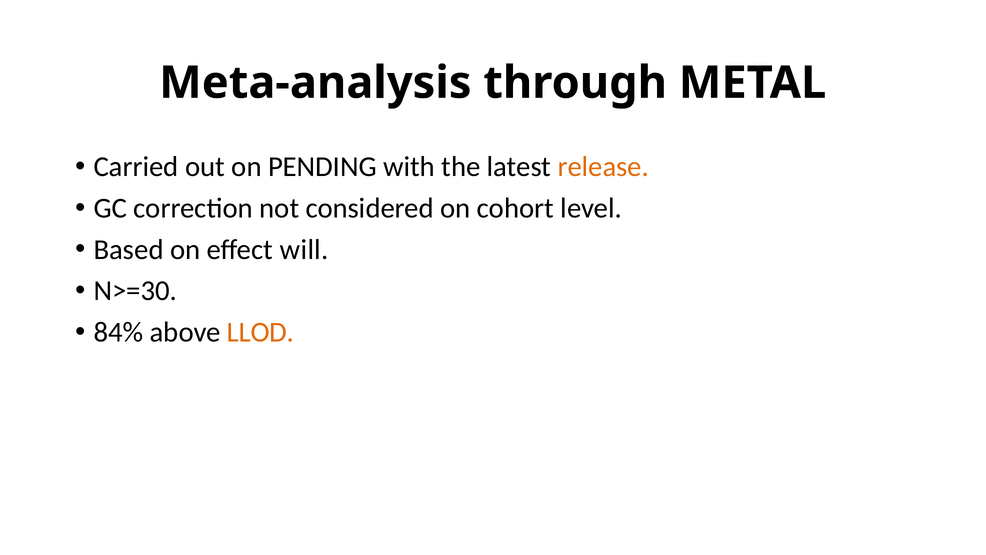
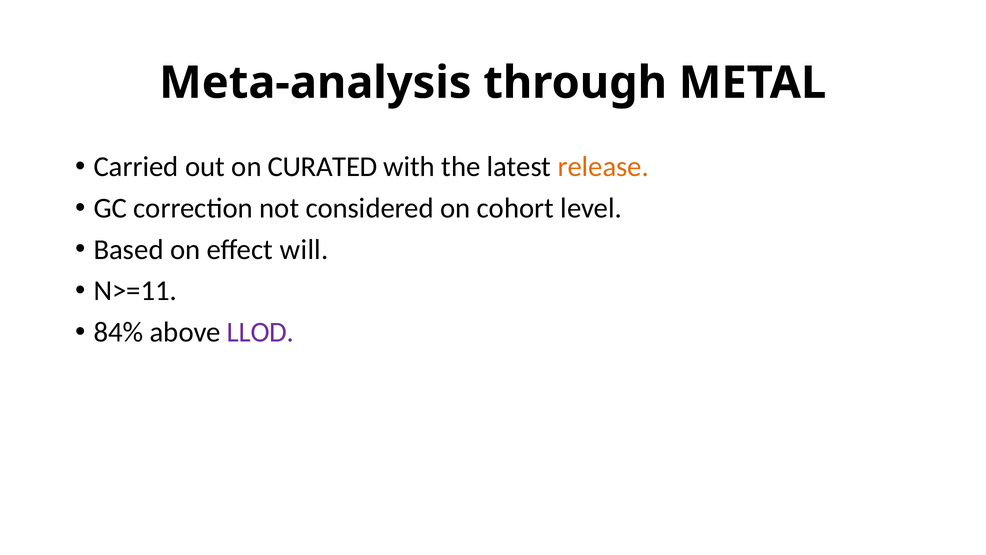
PENDING: PENDING -> CURATED
N>=30: N>=30 -> N>=11
LLOD colour: orange -> purple
